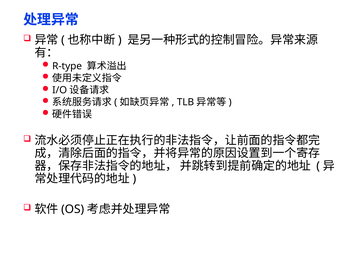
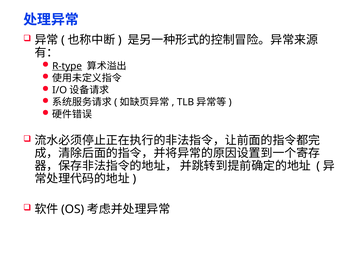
R-type underline: none -> present
